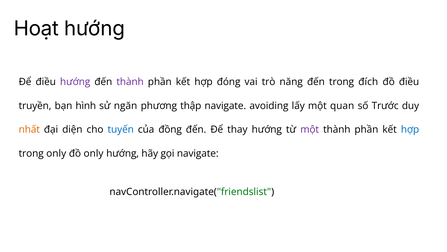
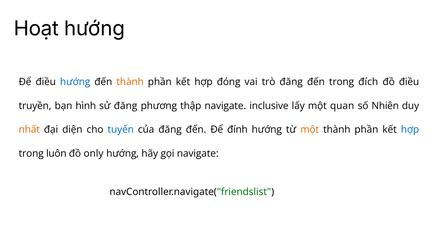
hướng at (75, 82) colour: purple -> blue
thành at (130, 82) colour: purple -> orange
trò năng: năng -> đăng
sử ngăn: ngăn -> đăng
avoiding: avoiding -> inclusive
Trước: Trước -> Nhiên
của đồng: đồng -> đăng
thay: thay -> đính
một at (310, 129) colour: purple -> orange
trong only: only -> luôn
